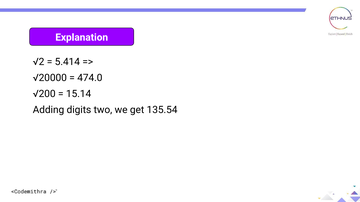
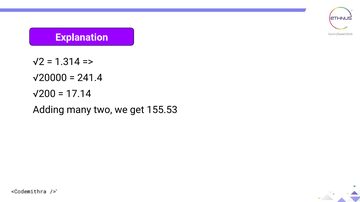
5.414: 5.414 -> 1.314
474.0: 474.0 -> 241.4
15.14: 15.14 -> 17.14
digits: digits -> many
135.54: 135.54 -> 155.53
